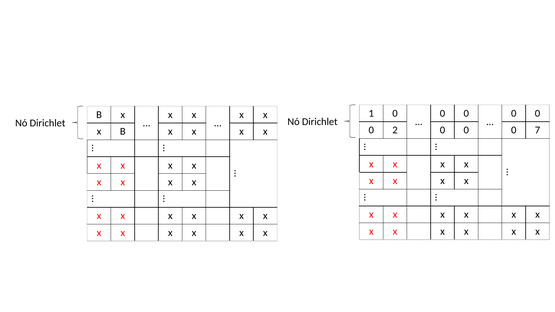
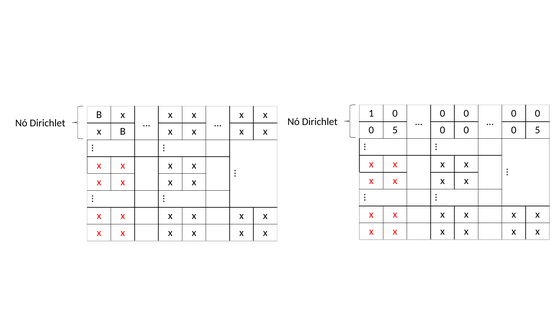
2 at (395, 130): 2 -> 5
7 at (537, 130): 7 -> 5
